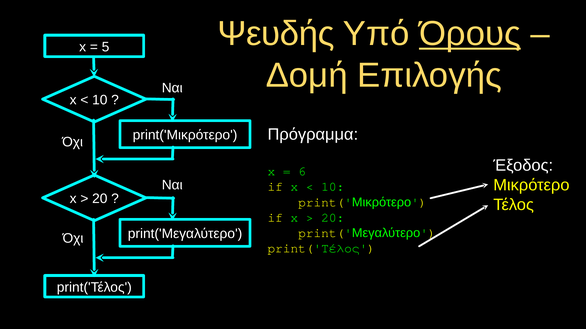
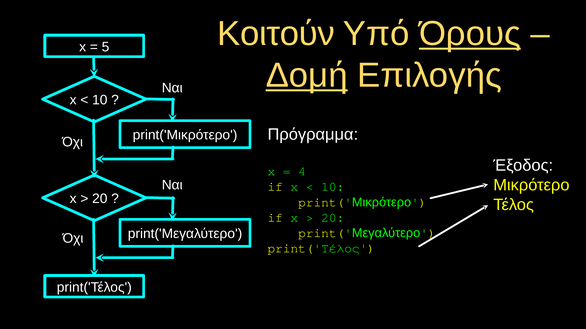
Ψευδής: Ψευδής -> Κοιτούν
Δομή underline: none -> present
6: 6 -> 4
